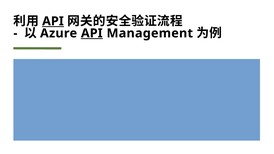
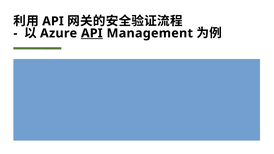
API at (53, 21) underline: present -> none
